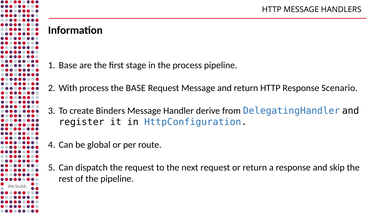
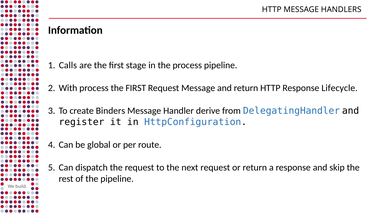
Base at (68, 65): Base -> Calls
process the BASE: BASE -> FIRST
Scenario: Scenario -> Lifecycle
